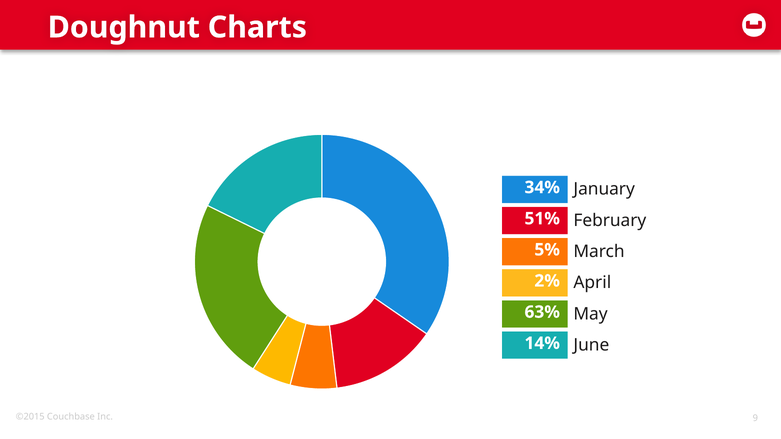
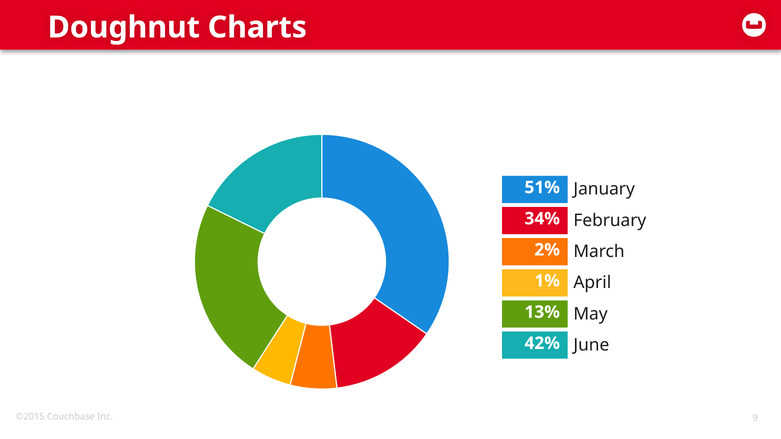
34%: 34% -> 51%
51%: 51% -> 34%
5%: 5% -> 2%
2%: 2% -> 1%
63%: 63% -> 13%
14%: 14% -> 42%
